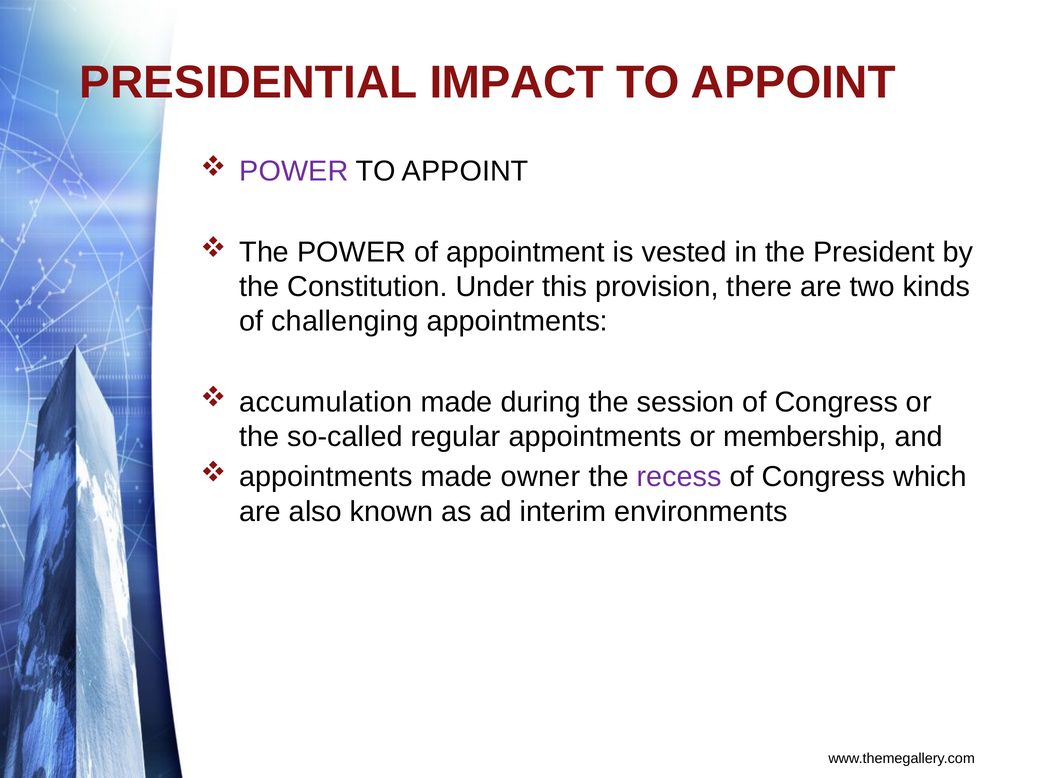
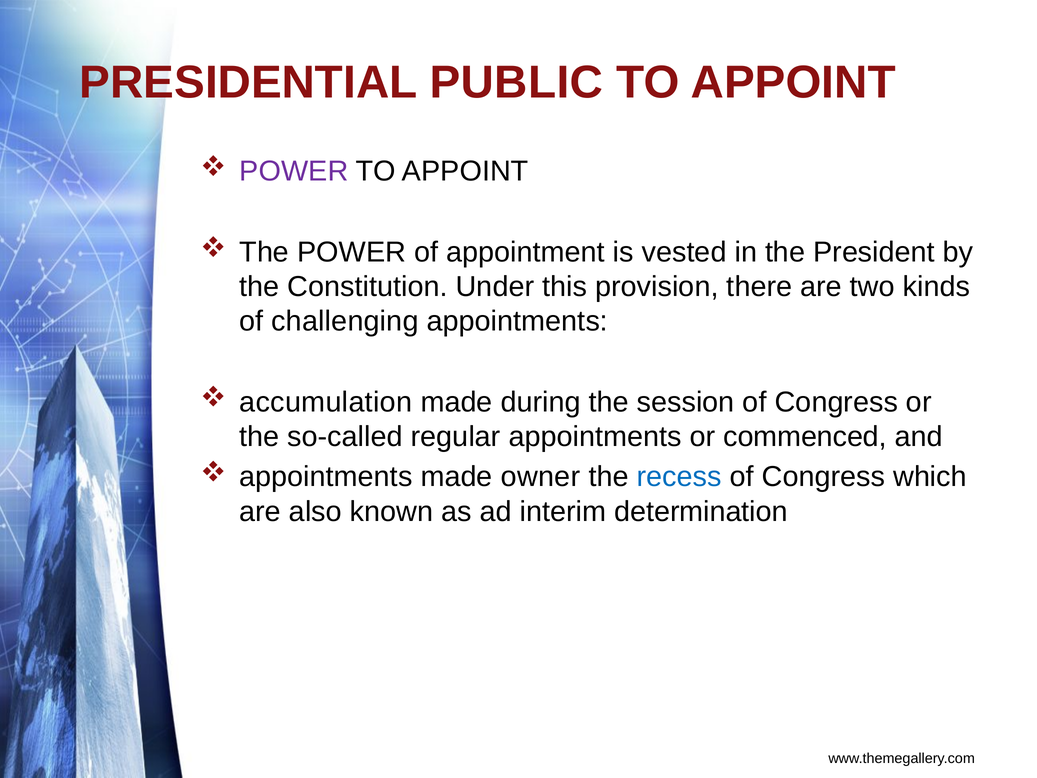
IMPACT: IMPACT -> PUBLIC
membership: membership -> commenced
recess colour: purple -> blue
environments: environments -> determination
